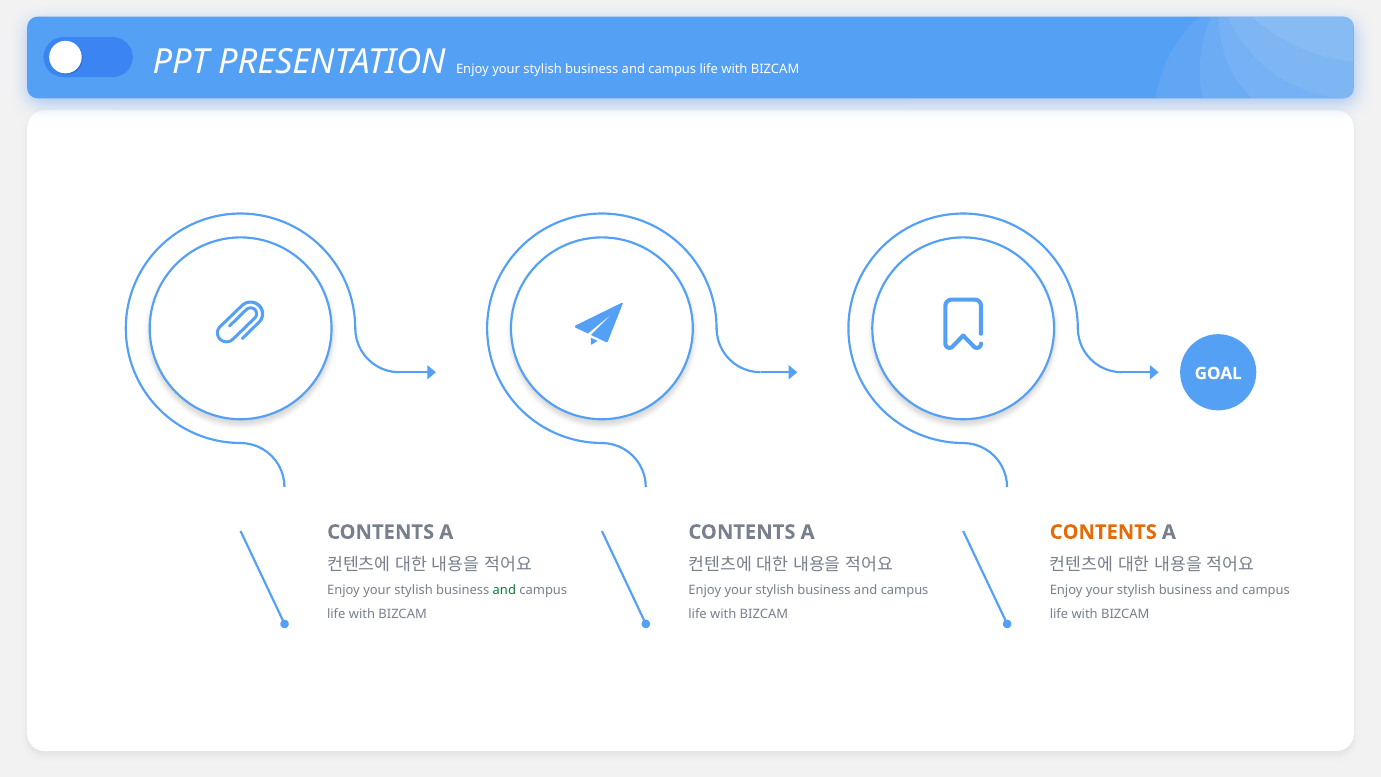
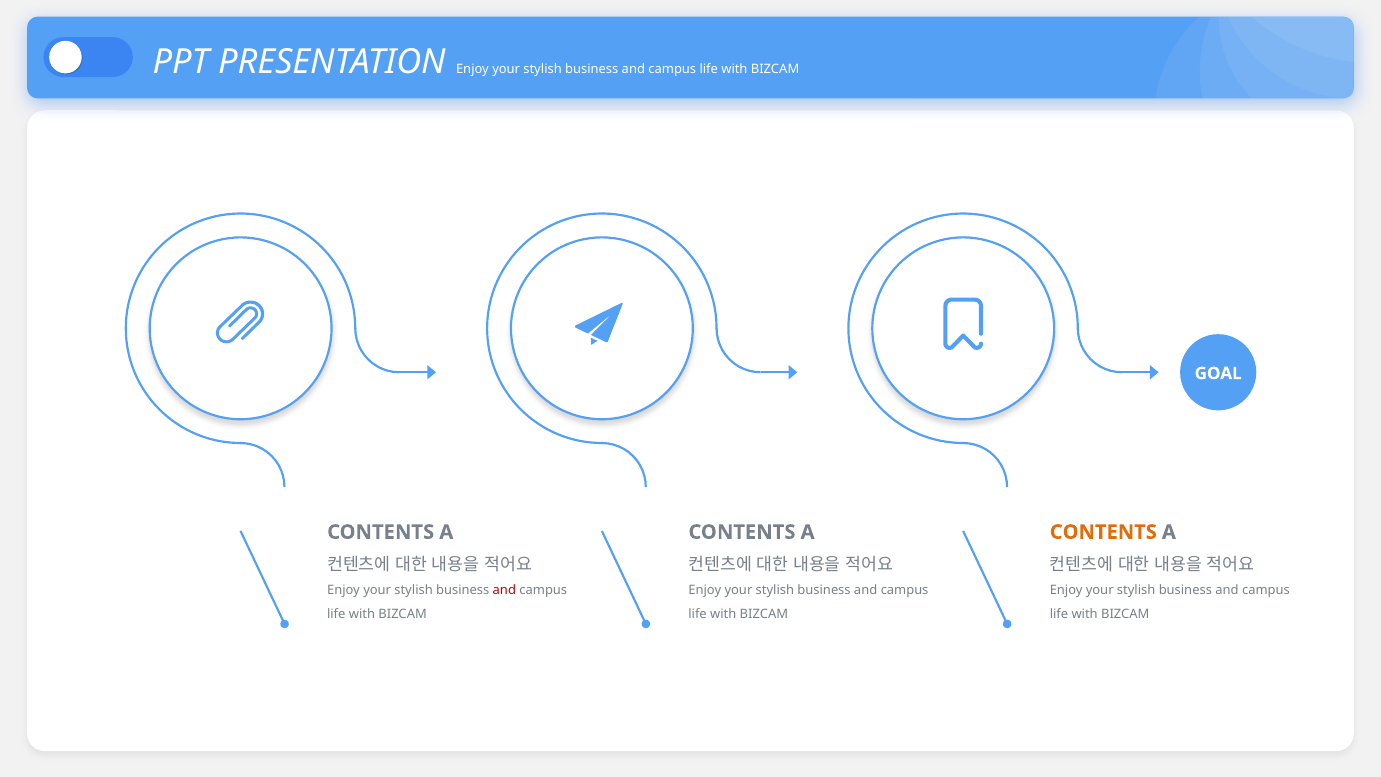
and at (504, 590) colour: green -> red
